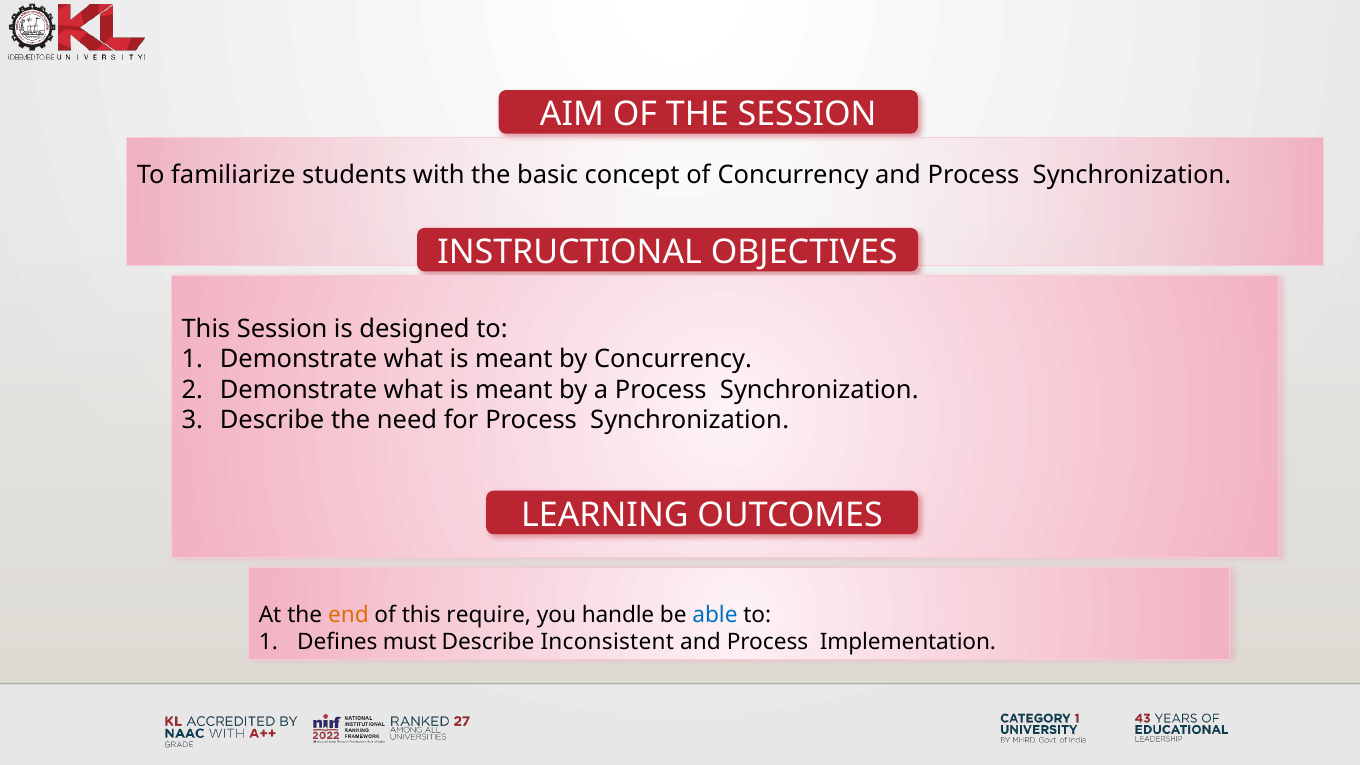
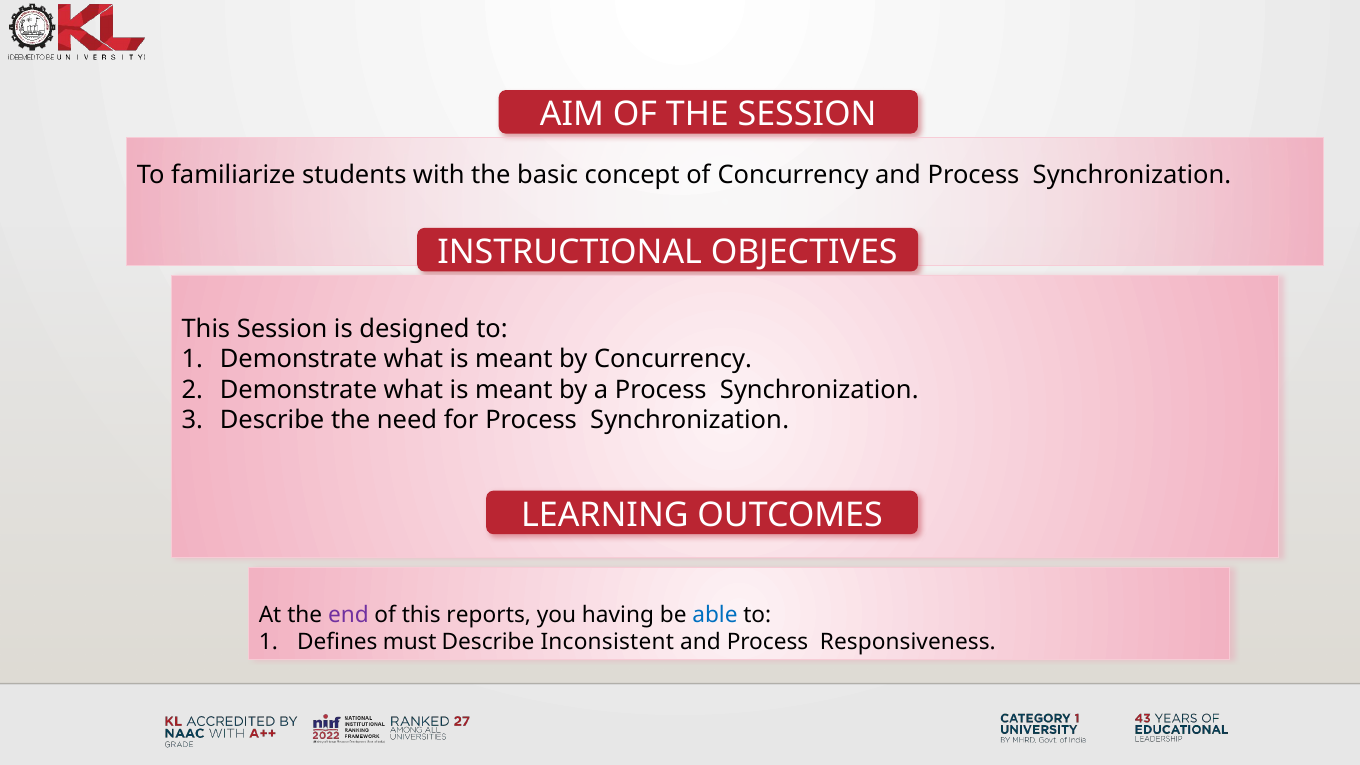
end colour: orange -> purple
require: require -> reports
handle: handle -> having
Implementation: Implementation -> Responsiveness
